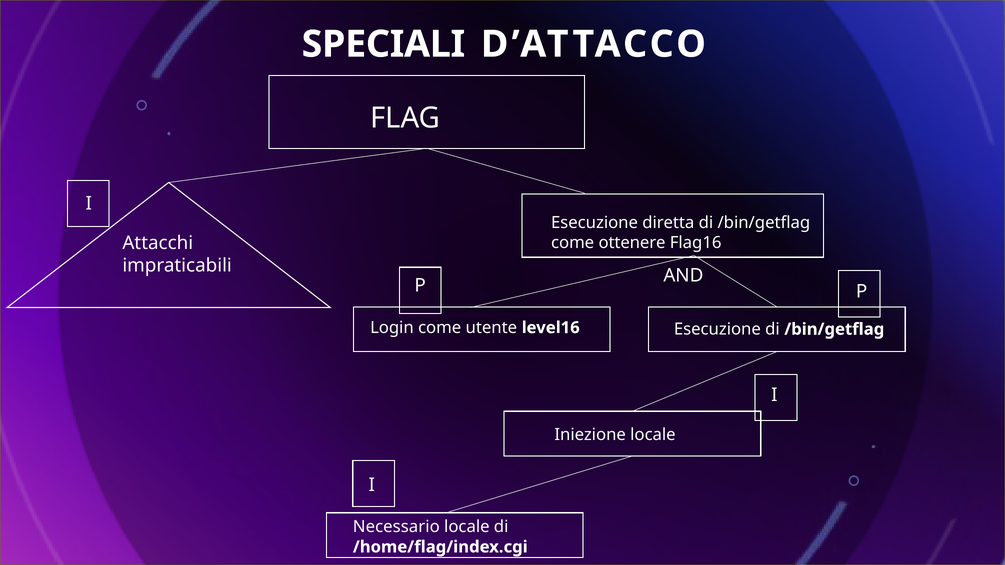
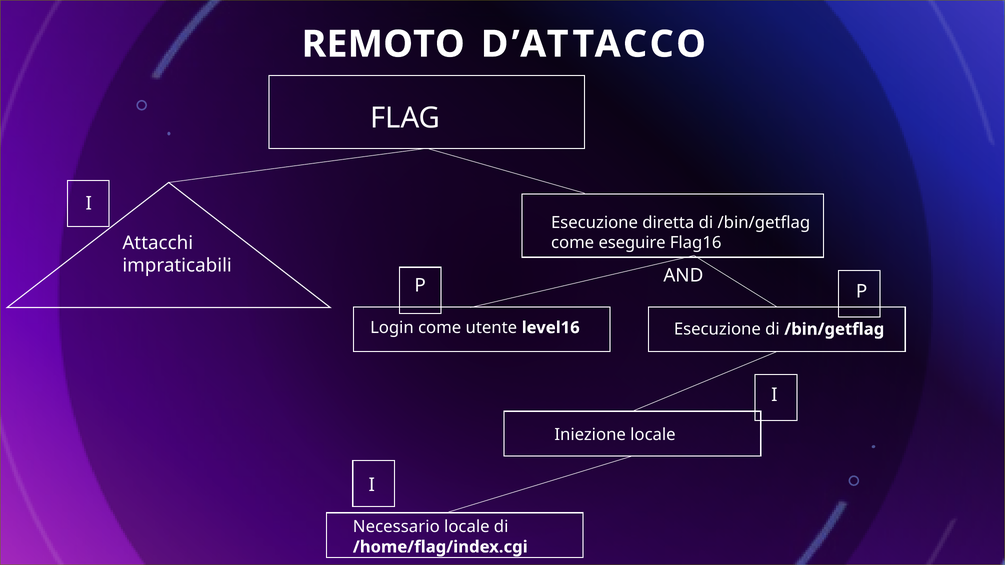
SPECIALI: SPECIALI -> REMOTO
ottenere: ottenere -> eseguire
